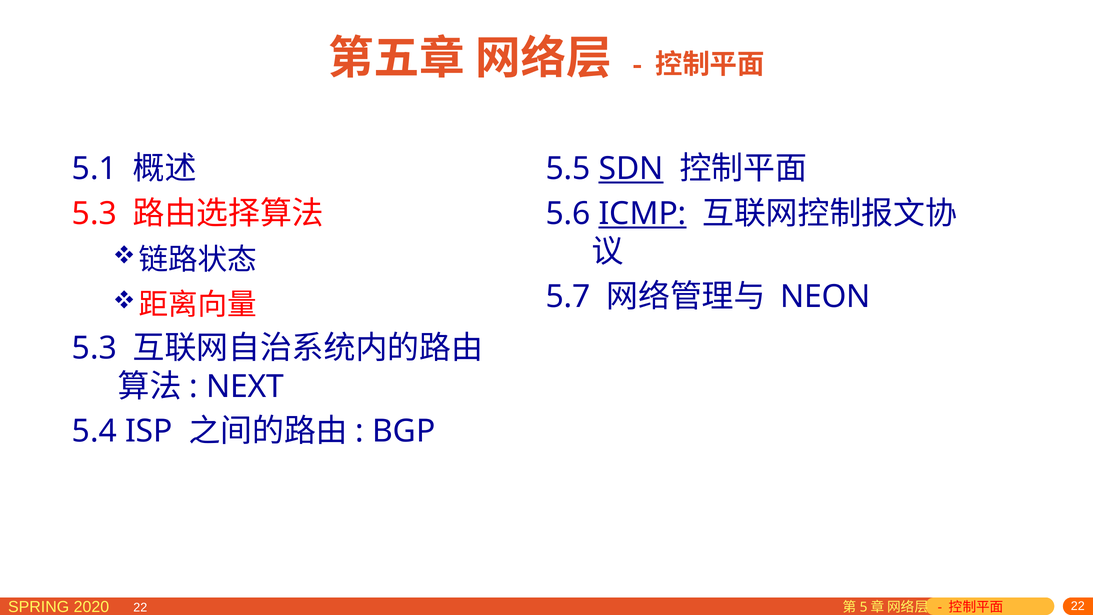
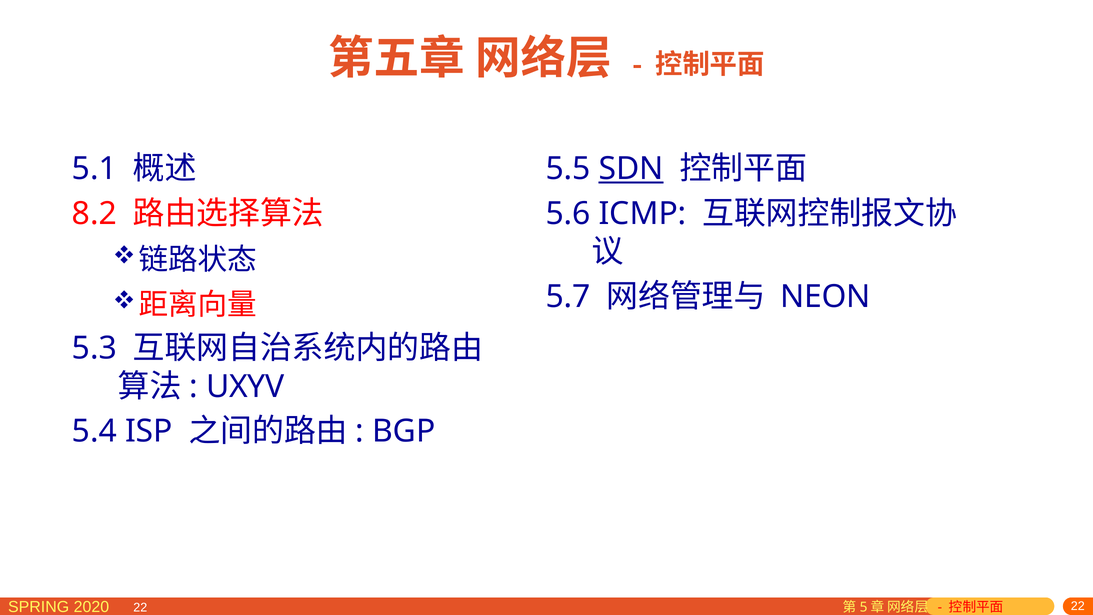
5.3 at (94, 214): 5.3 -> 8.2
ICMP underline: present -> none
NEXT: NEXT -> UXYV
